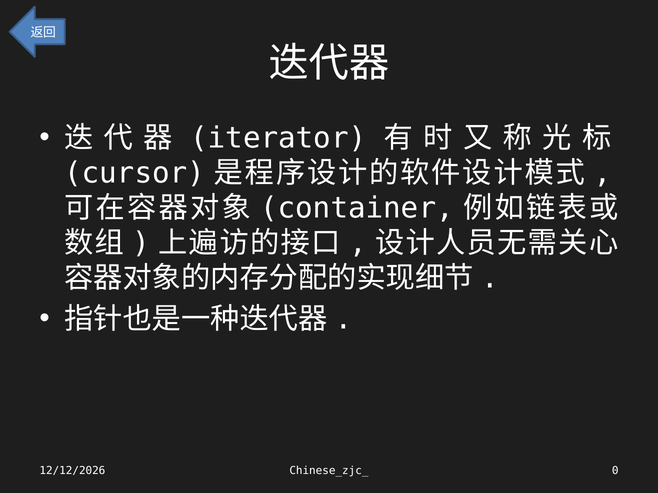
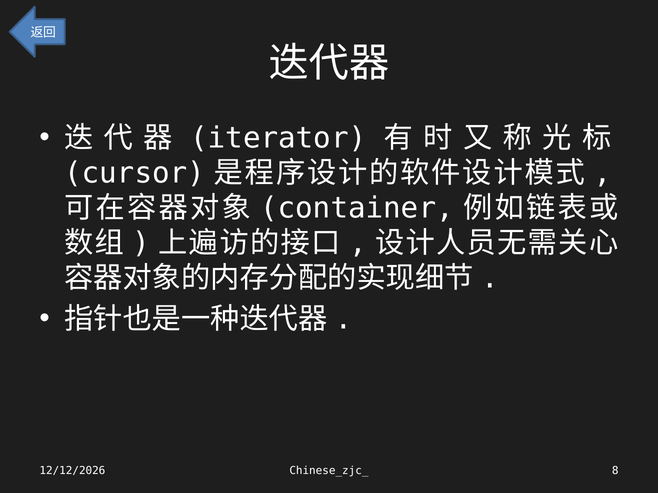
0: 0 -> 8
